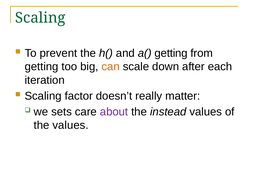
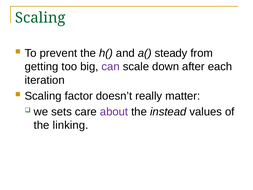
a( getting: getting -> steady
can colour: orange -> purple
the values: values -> linking
